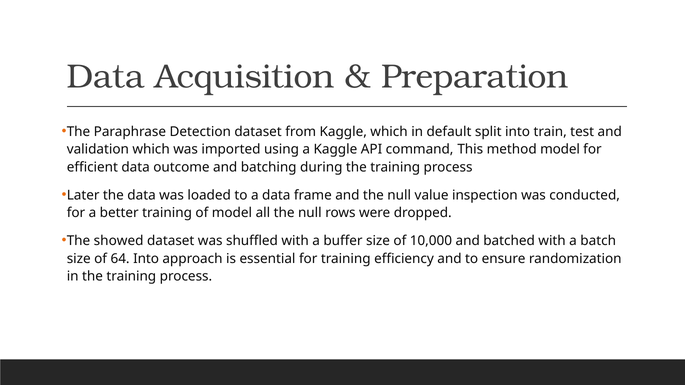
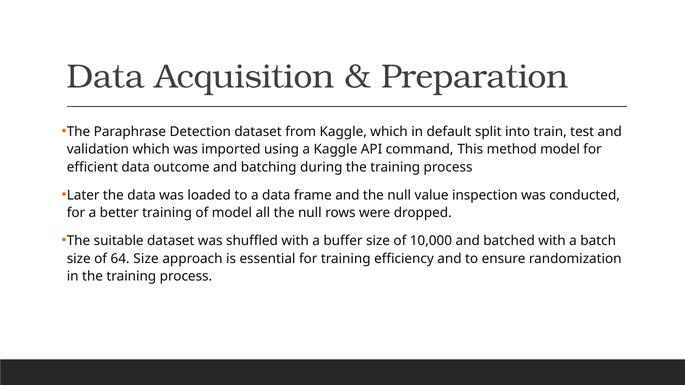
showed: showed -> suitable
64 Into: Into -> Size
